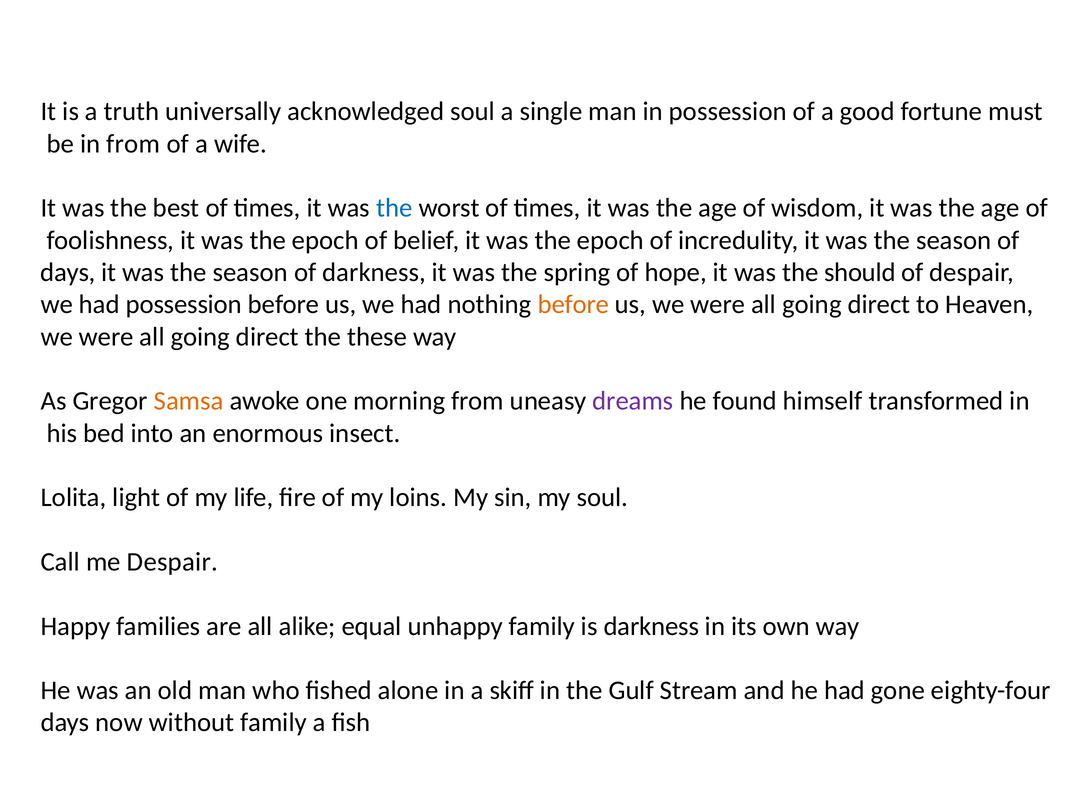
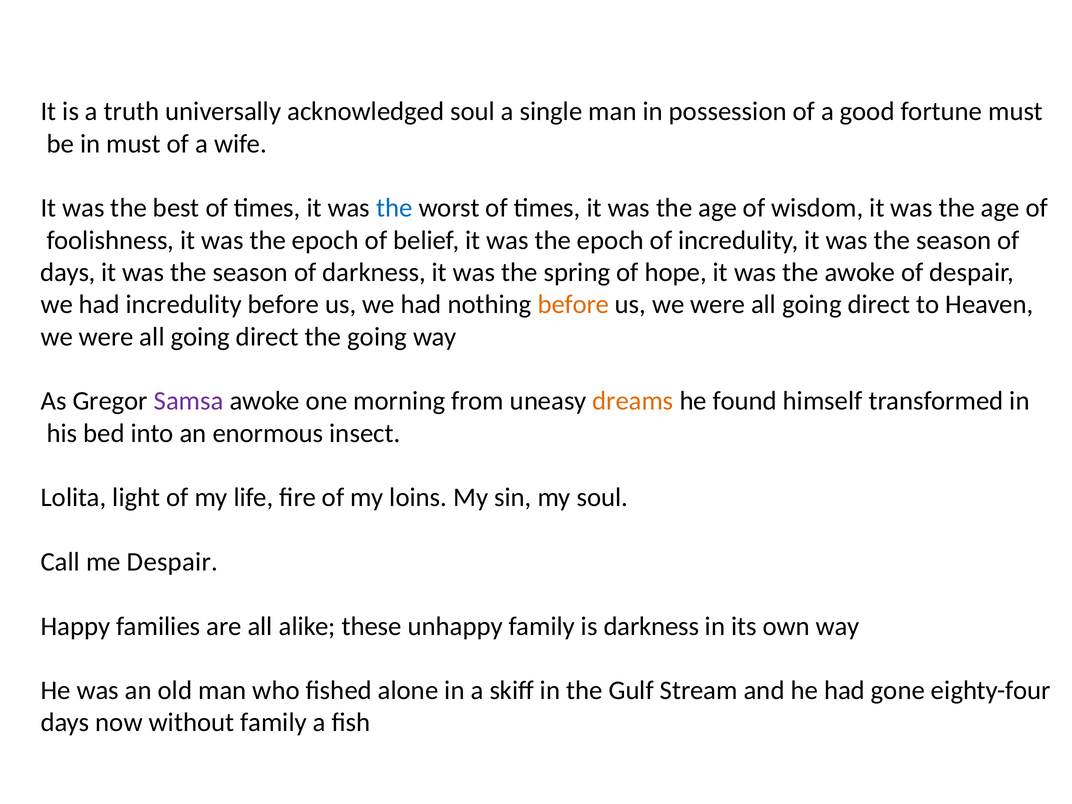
in from: from -> must
the should: should -> awoke
had possession: possession -> incredulity
the these: these -> going
Samsa colour: orange -> purple
dreams colour: purple -> orange
equal: equal -> these
